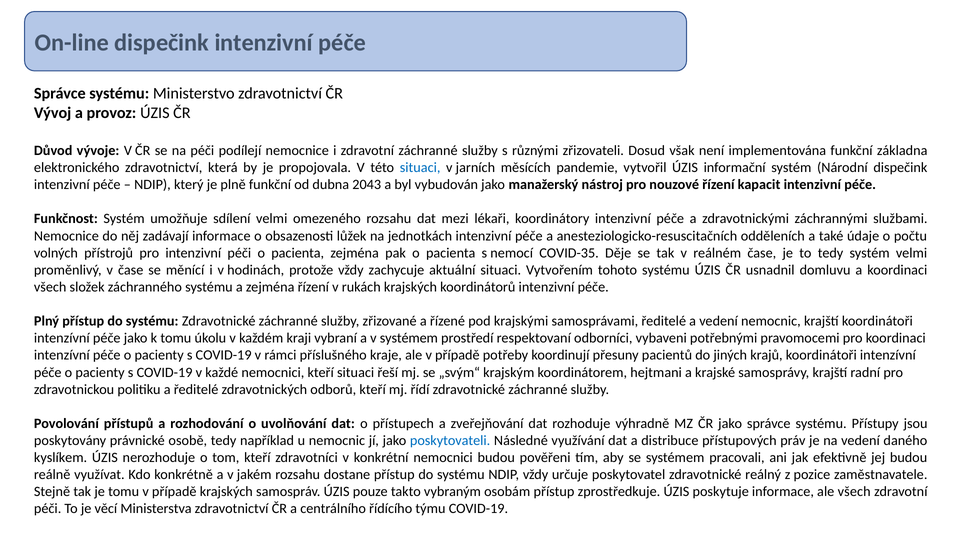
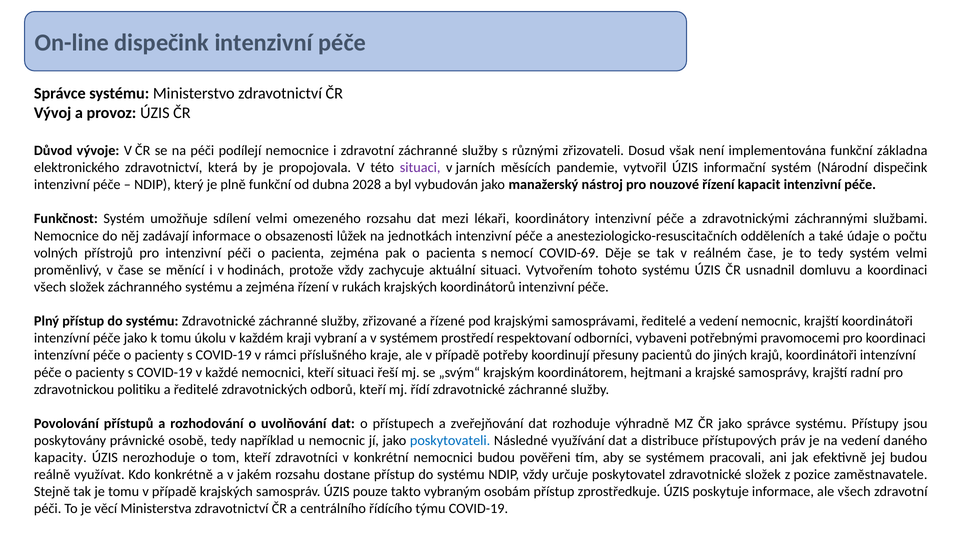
situaci at (420, 167) colour: blue -> purple
2043: 2043 -> 2028
COVID-35: COVID-35 -> COVID-69
kyslíkem: kyslíkem -> kapacity
zdravotnické reálný: reálný -> složek
